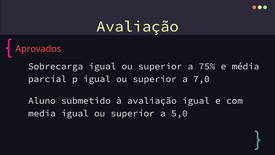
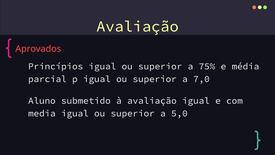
Sobrecarga: Sobrecarga -> Princípios
